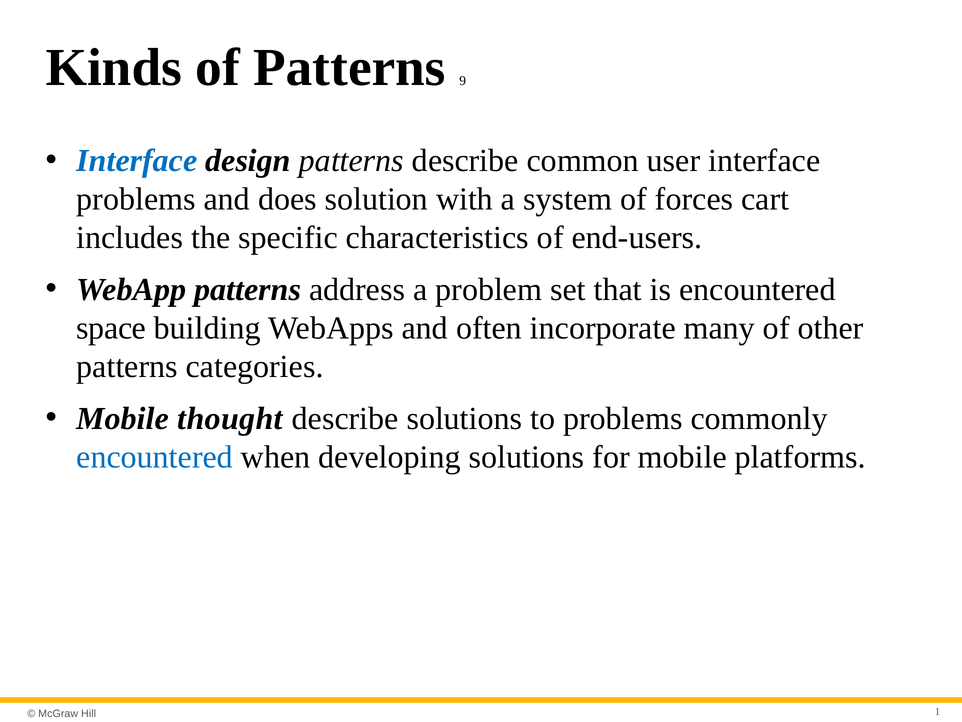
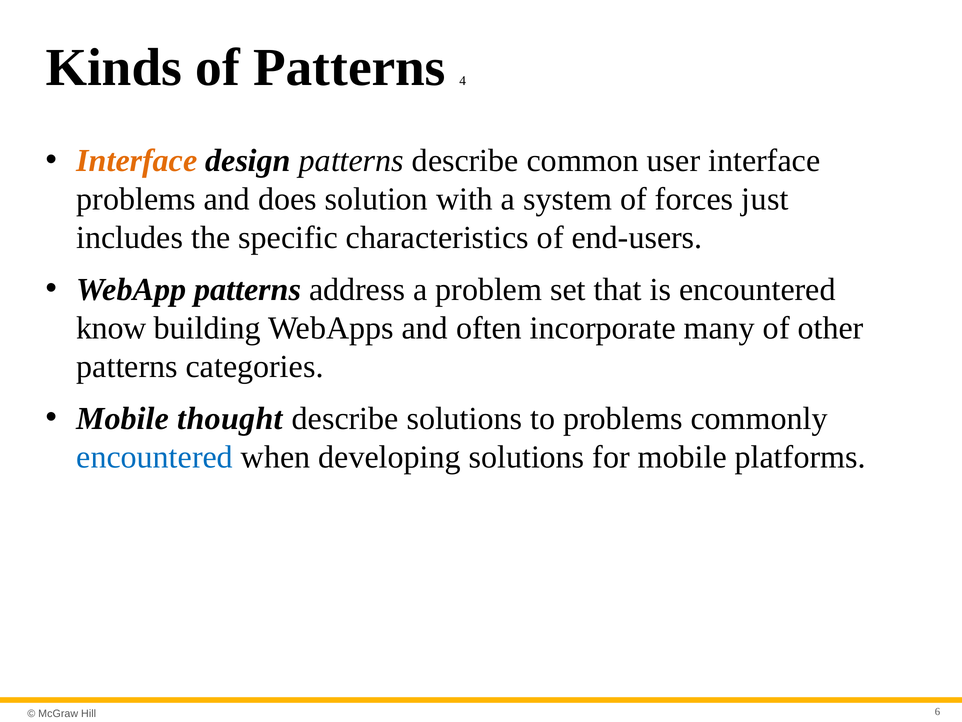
9: 9 -> 4
Interface at (137, 161) colour: blue -> orange
cart: cart -> just
space: space -> know
1: 1 -> 6
